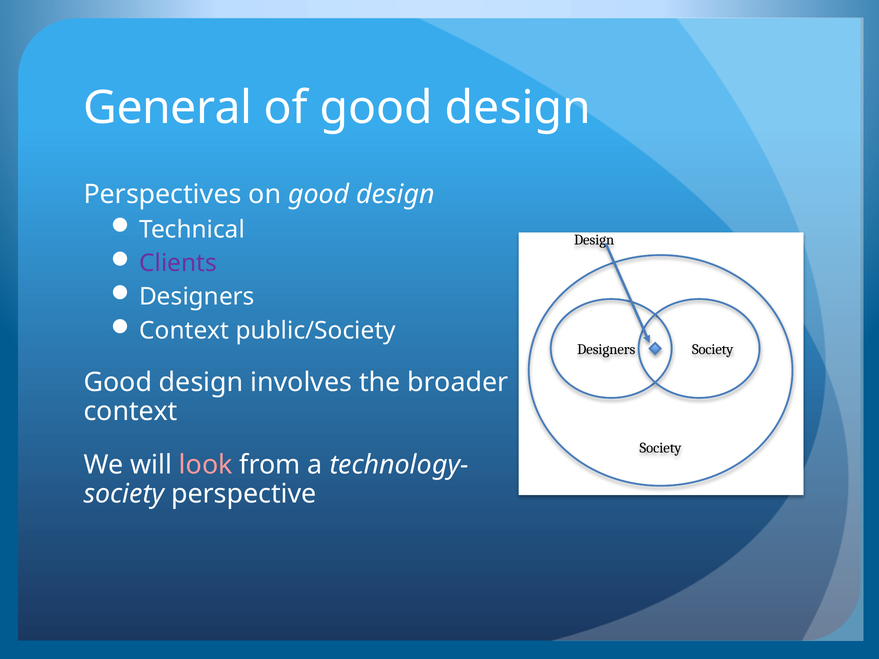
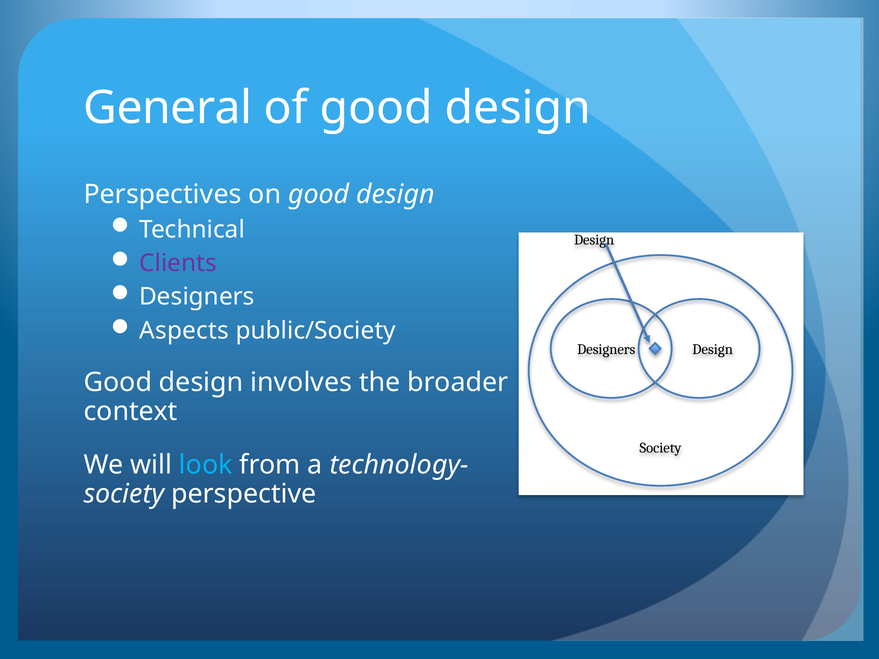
Context at (184, 331): Context -> Aspects
Society at (713, 350): Society -> Design
look colour: pink -> light blue
